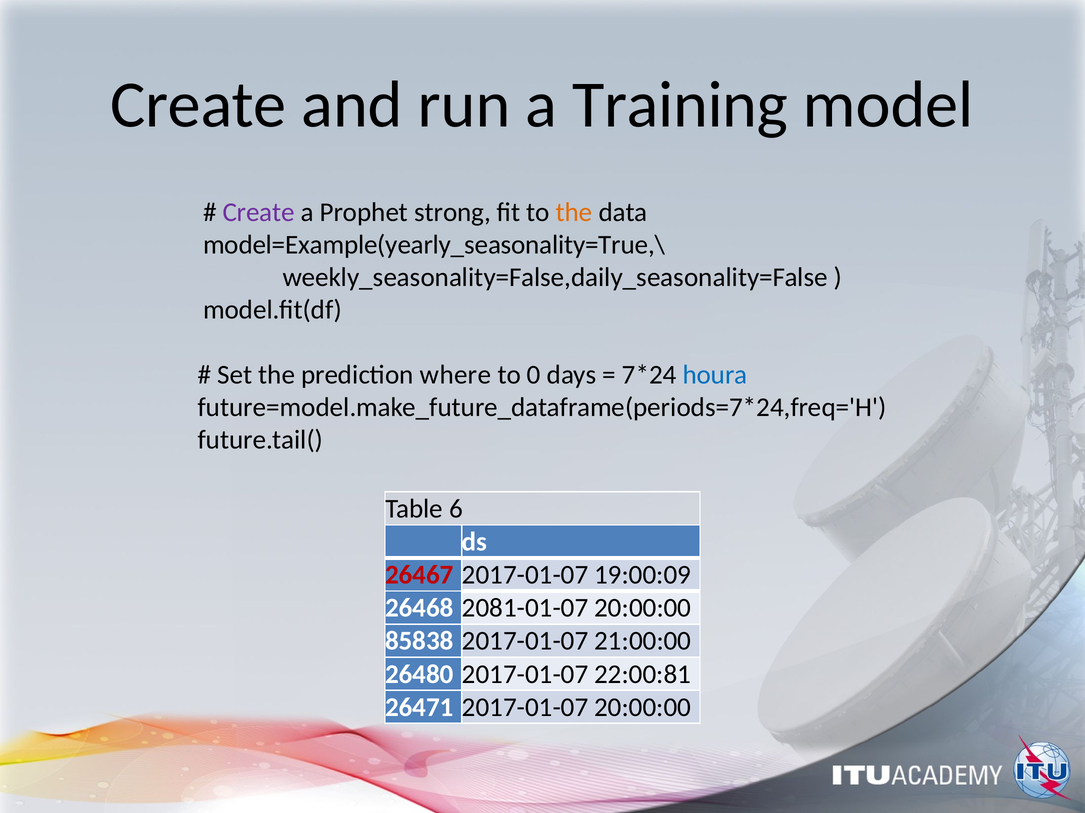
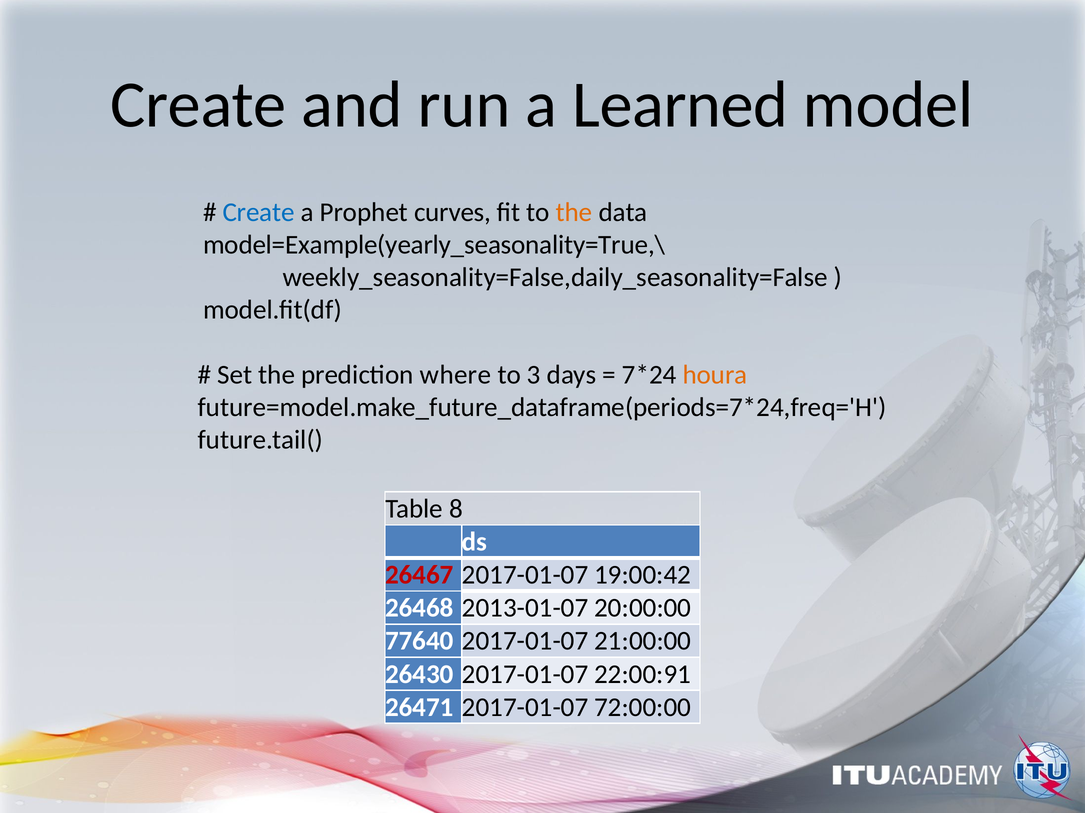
Training: Training -> Learned
Create at (259, 212) colour: purple -> blue
strong: strong -> curves
0: 0 -> 3
houra colour: blue -> orange
6: 6 -> 8
19:00:09: 19:00:09 -> 19:00:42
2081-01-07: 2081-01-07 -> 2013-01-07
85838: 85838 -> 77640
26480: 26480 -> 26430
22:00:81: 22:00:81 -> 22:00:91
2017-01-07 20:00:00: 20:00:00 -> 72:00:00
